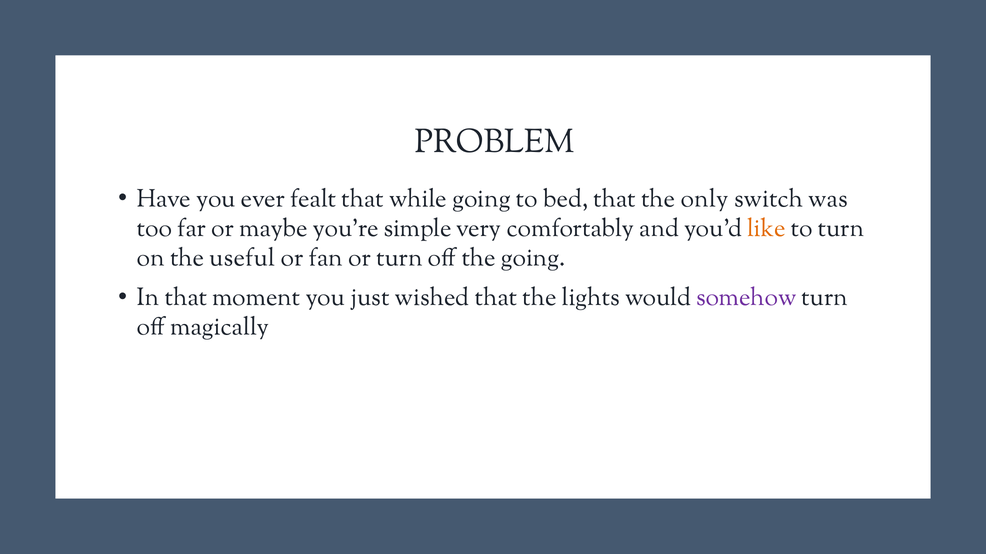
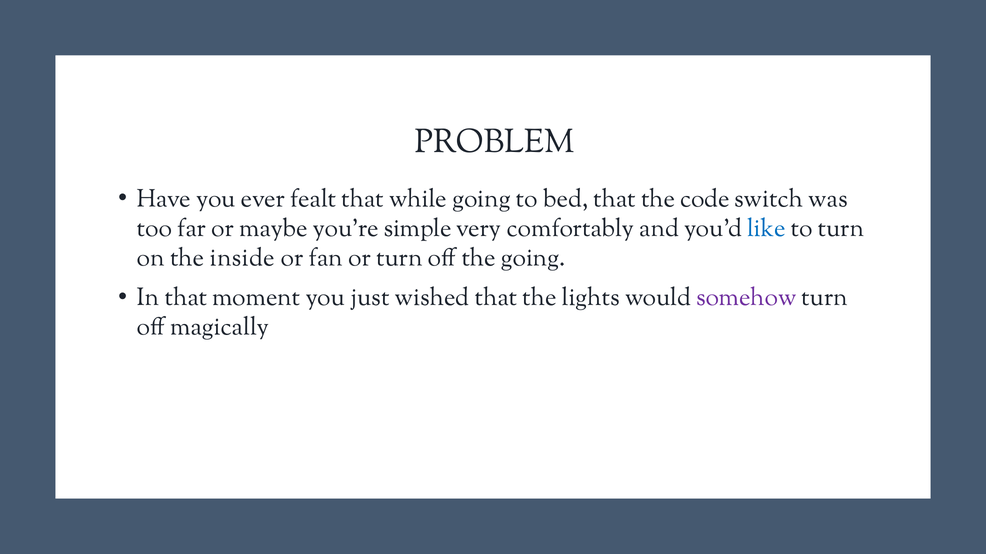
only: only -> code
like colour: orange -> blue
useful: useful -> inside
